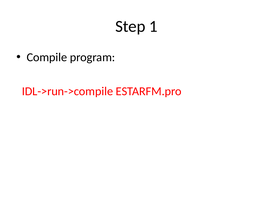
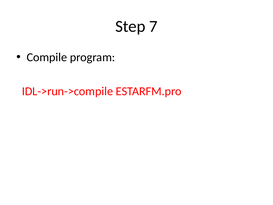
1: 1 -> 7
